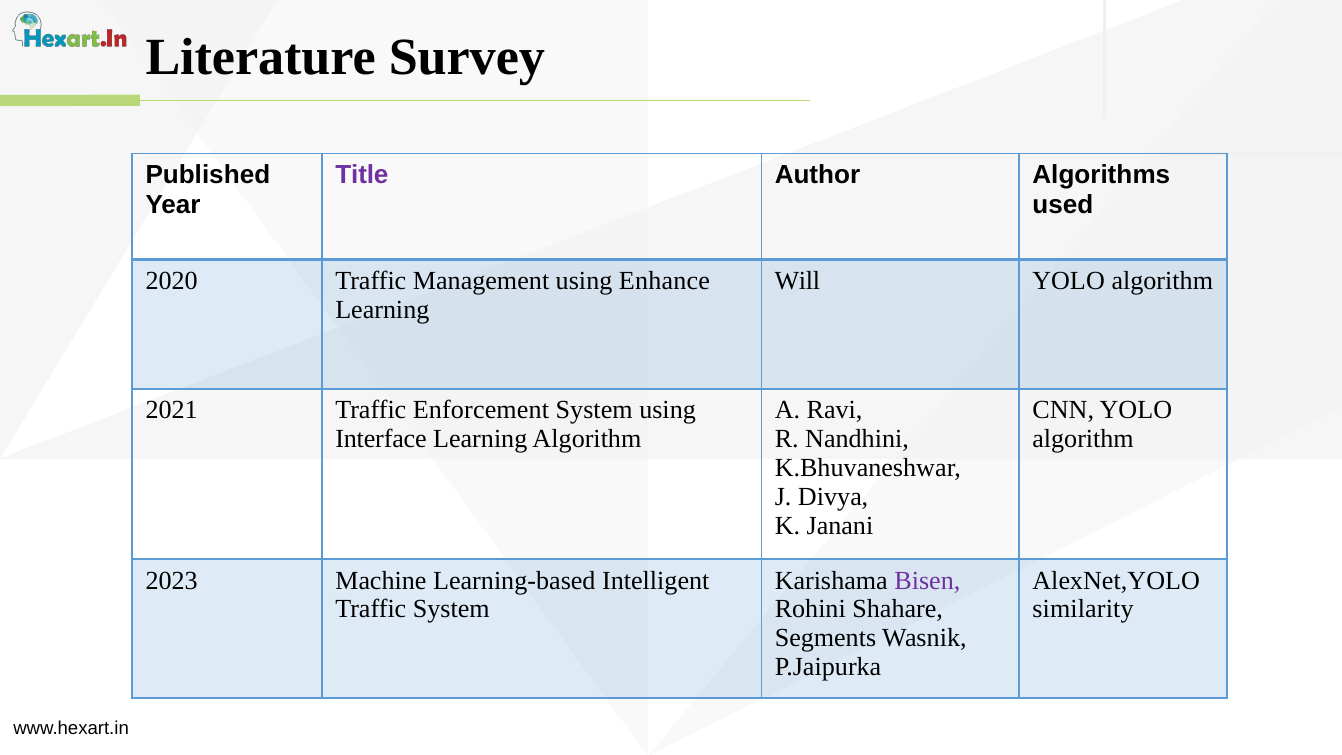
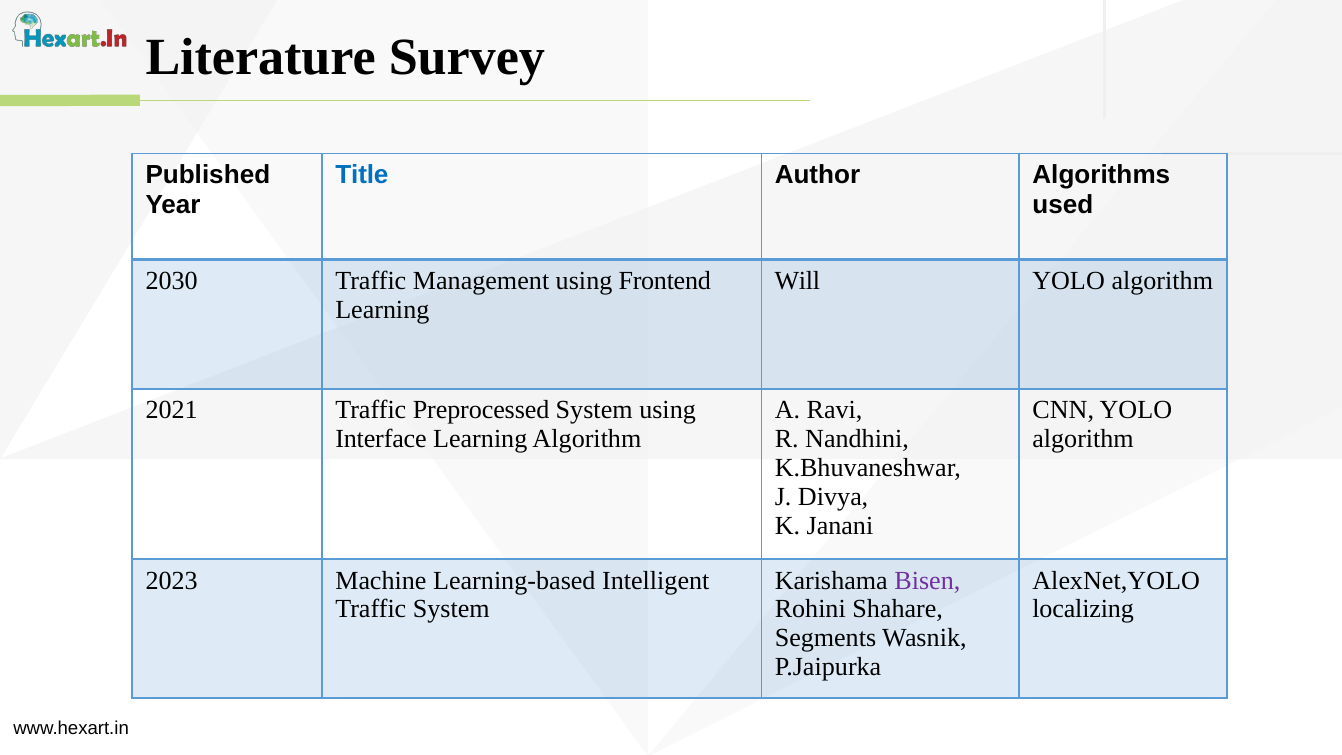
Title colour: purple -> blue
2020: 2020 -> 2030
Enhance: Enhance -> Frontend
Enforcement: Enforcement -> Preprocessed
similarity: similarity -> localizing
